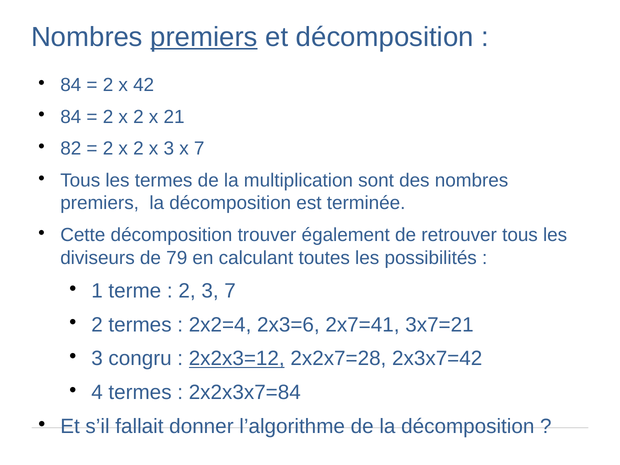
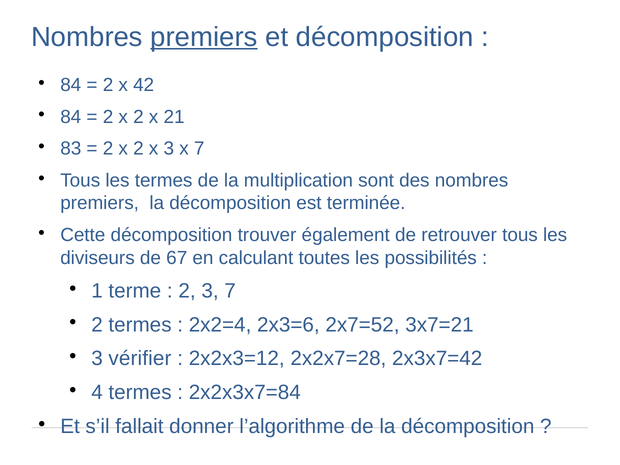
82: 82 -> 83
79: 79 -> 67
2x7=41: 2x7=41 -> 2x7=52
congru: congru -> vérifier
2x2x3=12 underline: present -> none
